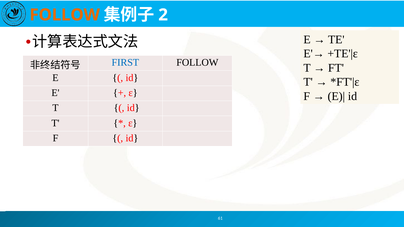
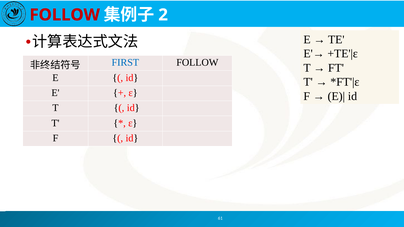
FOLLOW at (65, 15) colour: orange -> red
